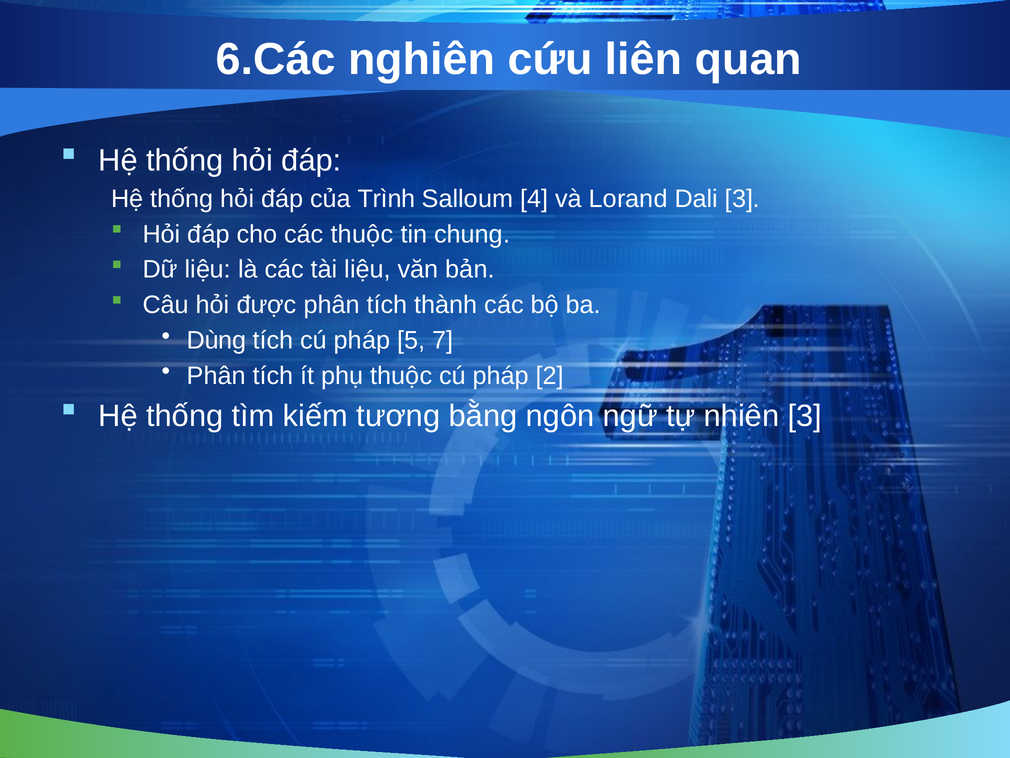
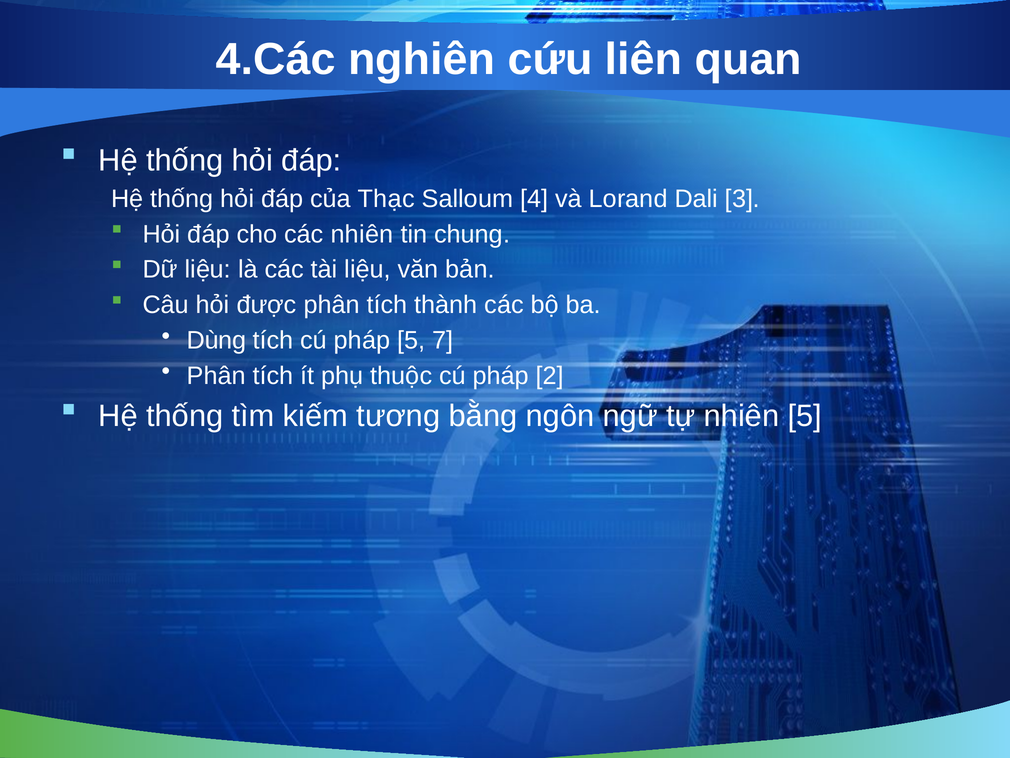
6.Các: 6.Các -> 4.Các
Trình: Trình -> Thạc
các thuộc: thuộc -> nhiên
nhiên 3: 3 -> 5
